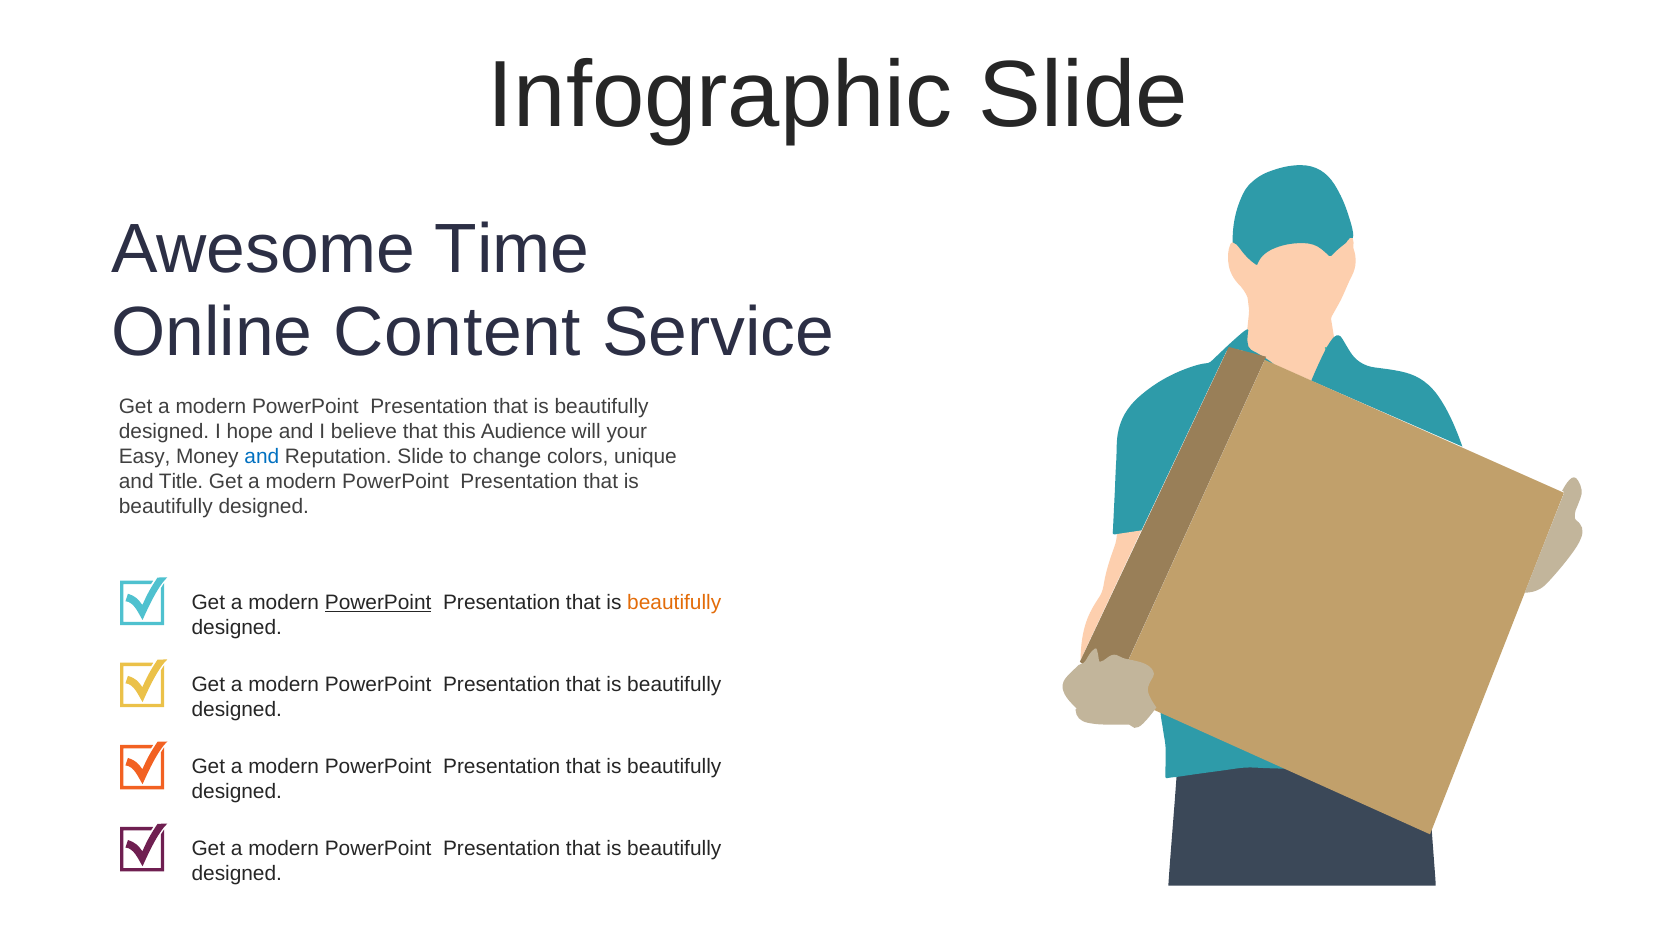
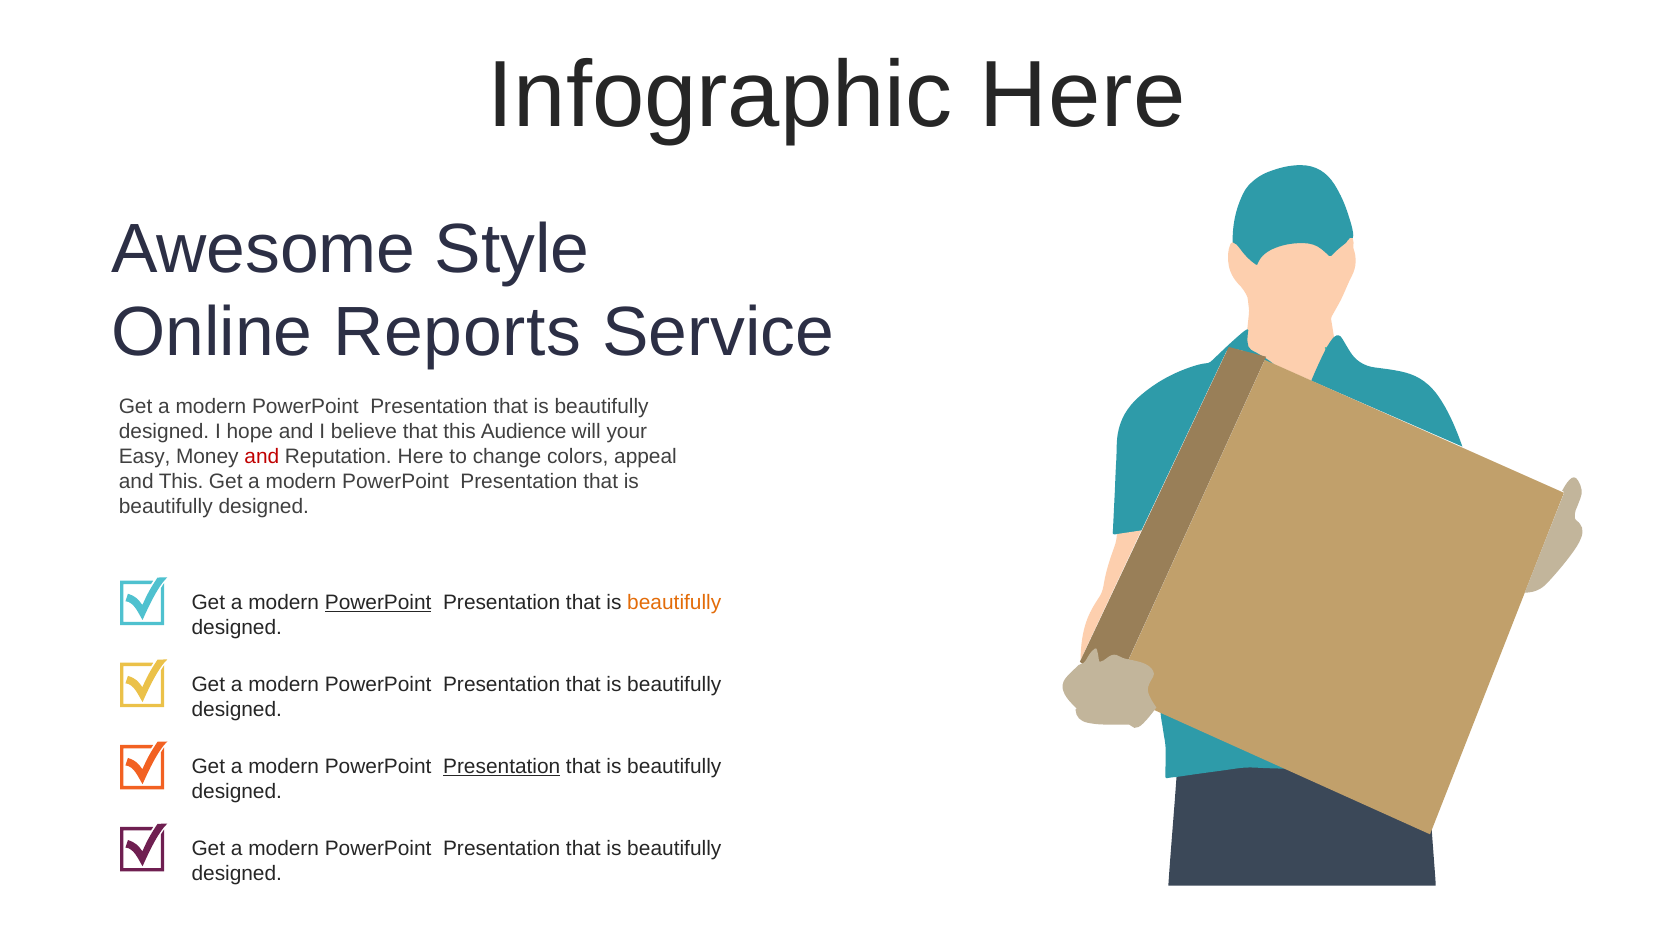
Infographic Slide: Slide -> Here
Time: Time -> Style
Content: Content -> Reports
and at (262, 456) colour: blue -> red
Reputation Slide: Slide -> Here
unique: unique -> appeal
and Title: Title -> This
Presentation at (502, 766) underline: none -> present
